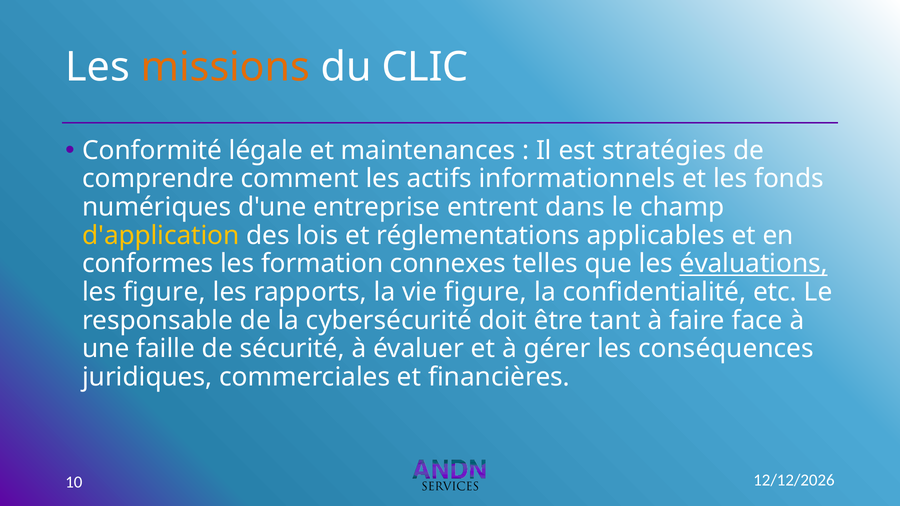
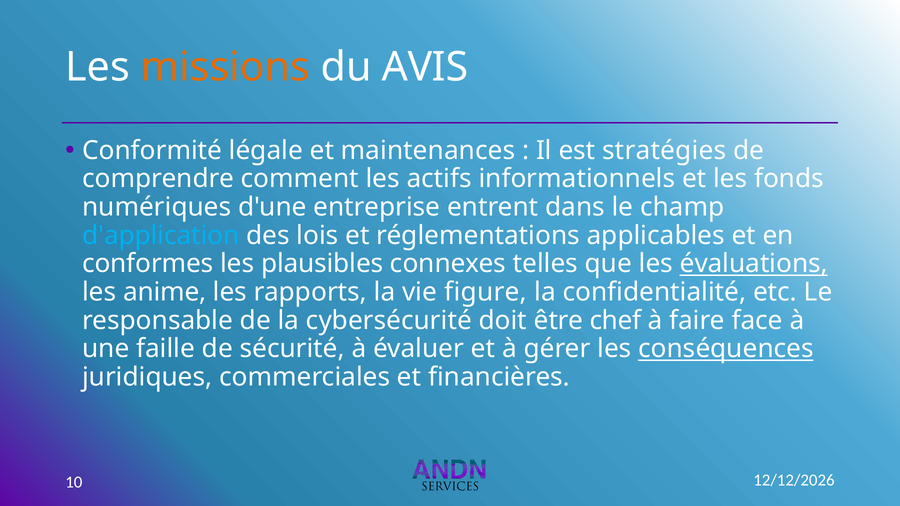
CLIC: CLIC -> AVIS
d'application colour: yellow -> light blue
formation: formation -> plausibles
les figure: figure -> anime
tant: tant -> chef
conséquences underline: none -> present
